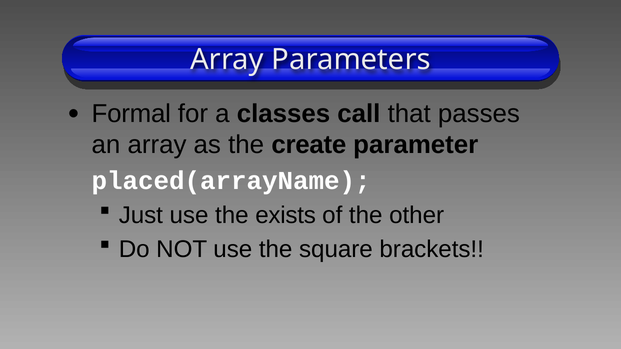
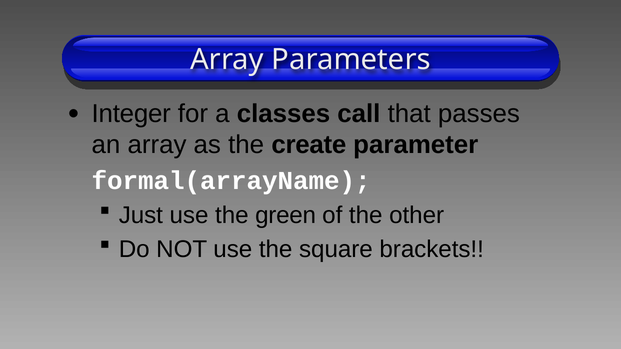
Formal: Formal -> Integer
placed(arrayName: placed(arrayName -> formal(arrayName
exists: exists -> green
